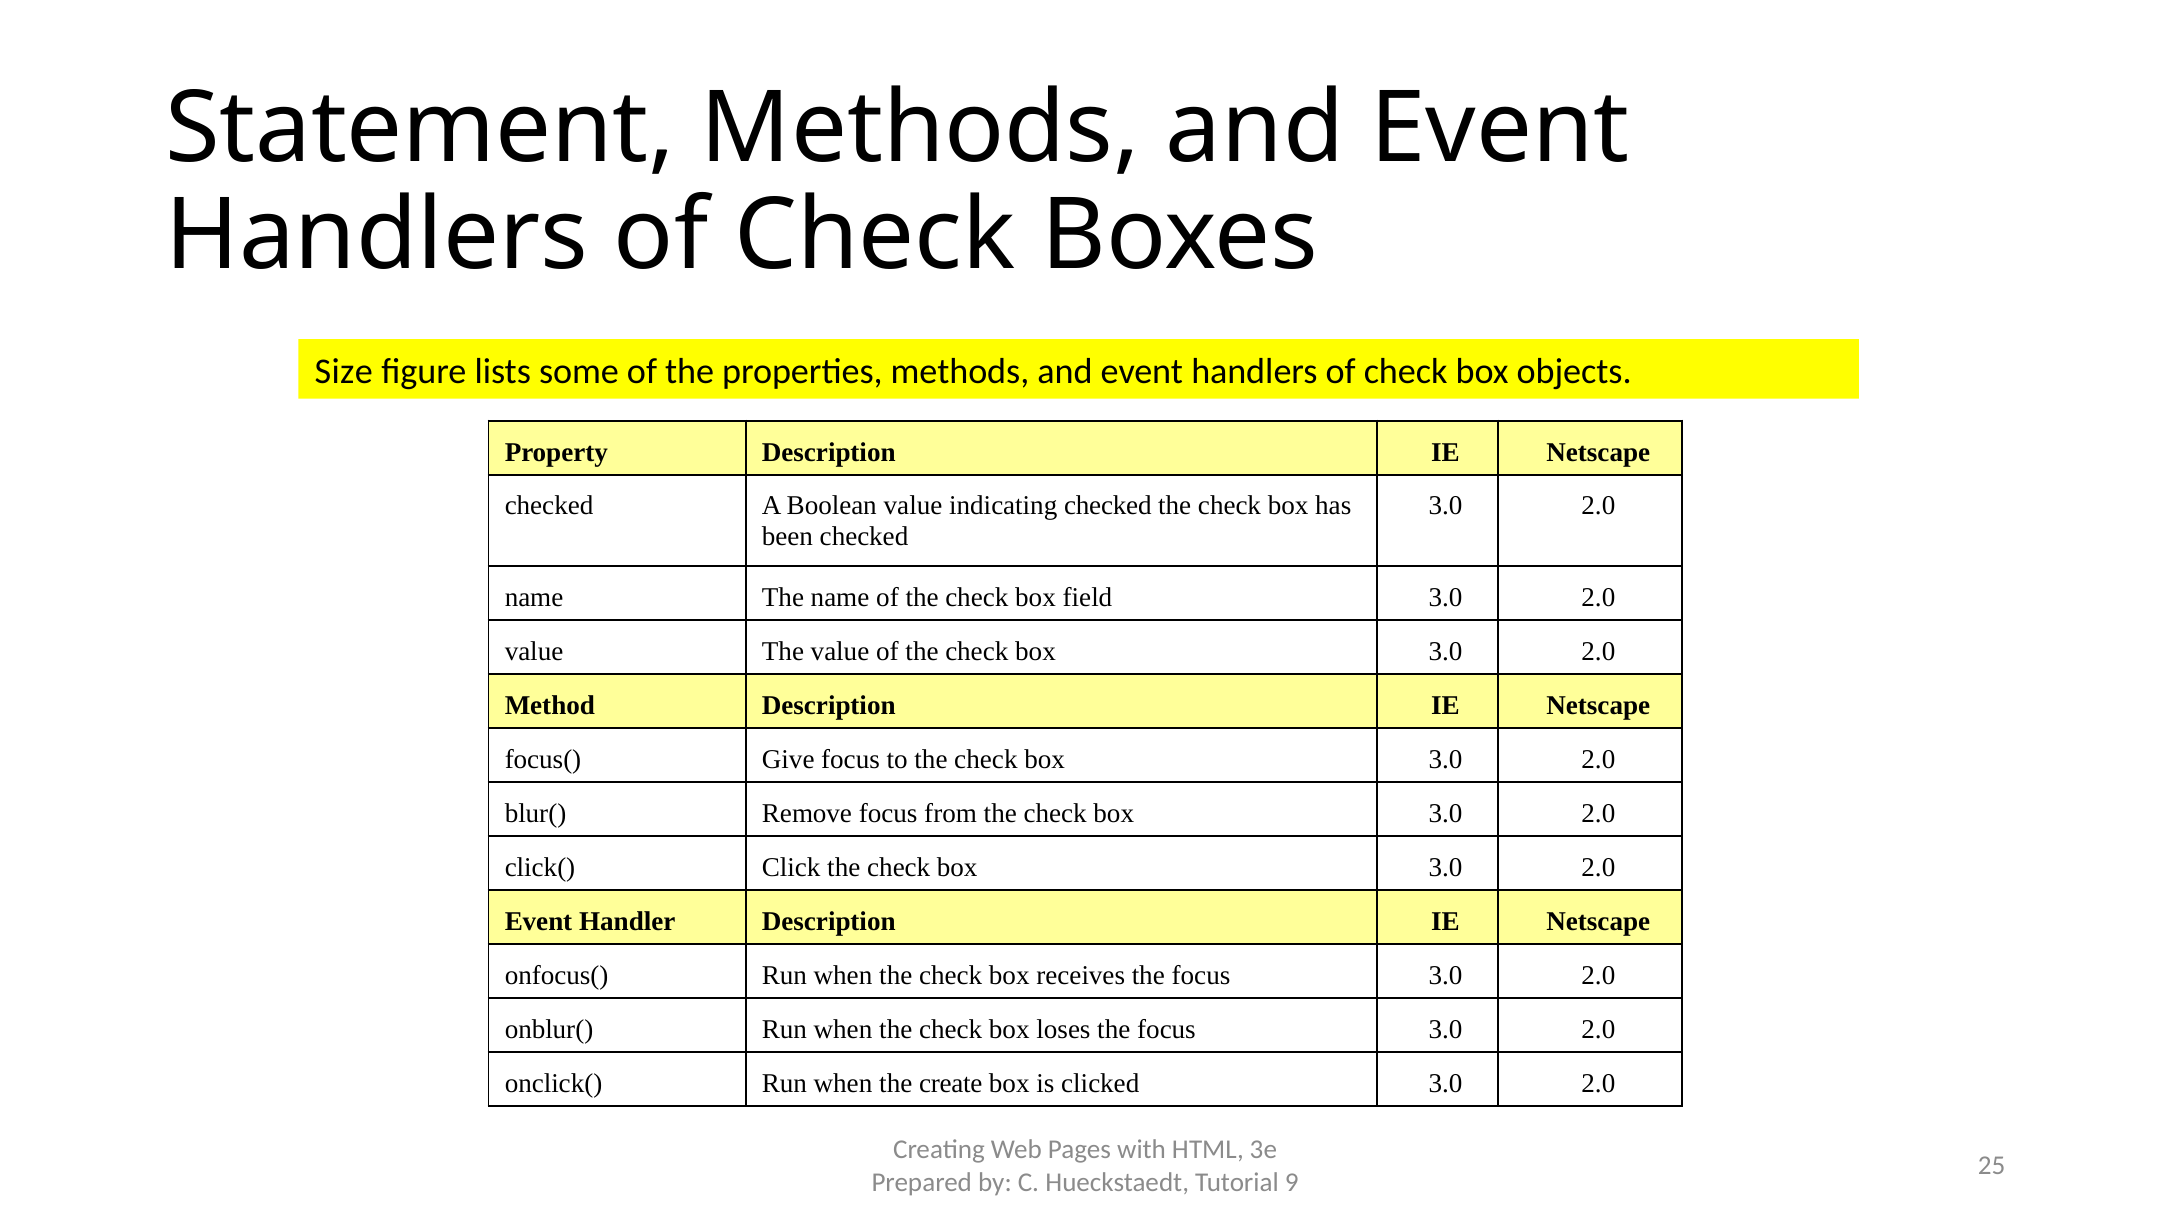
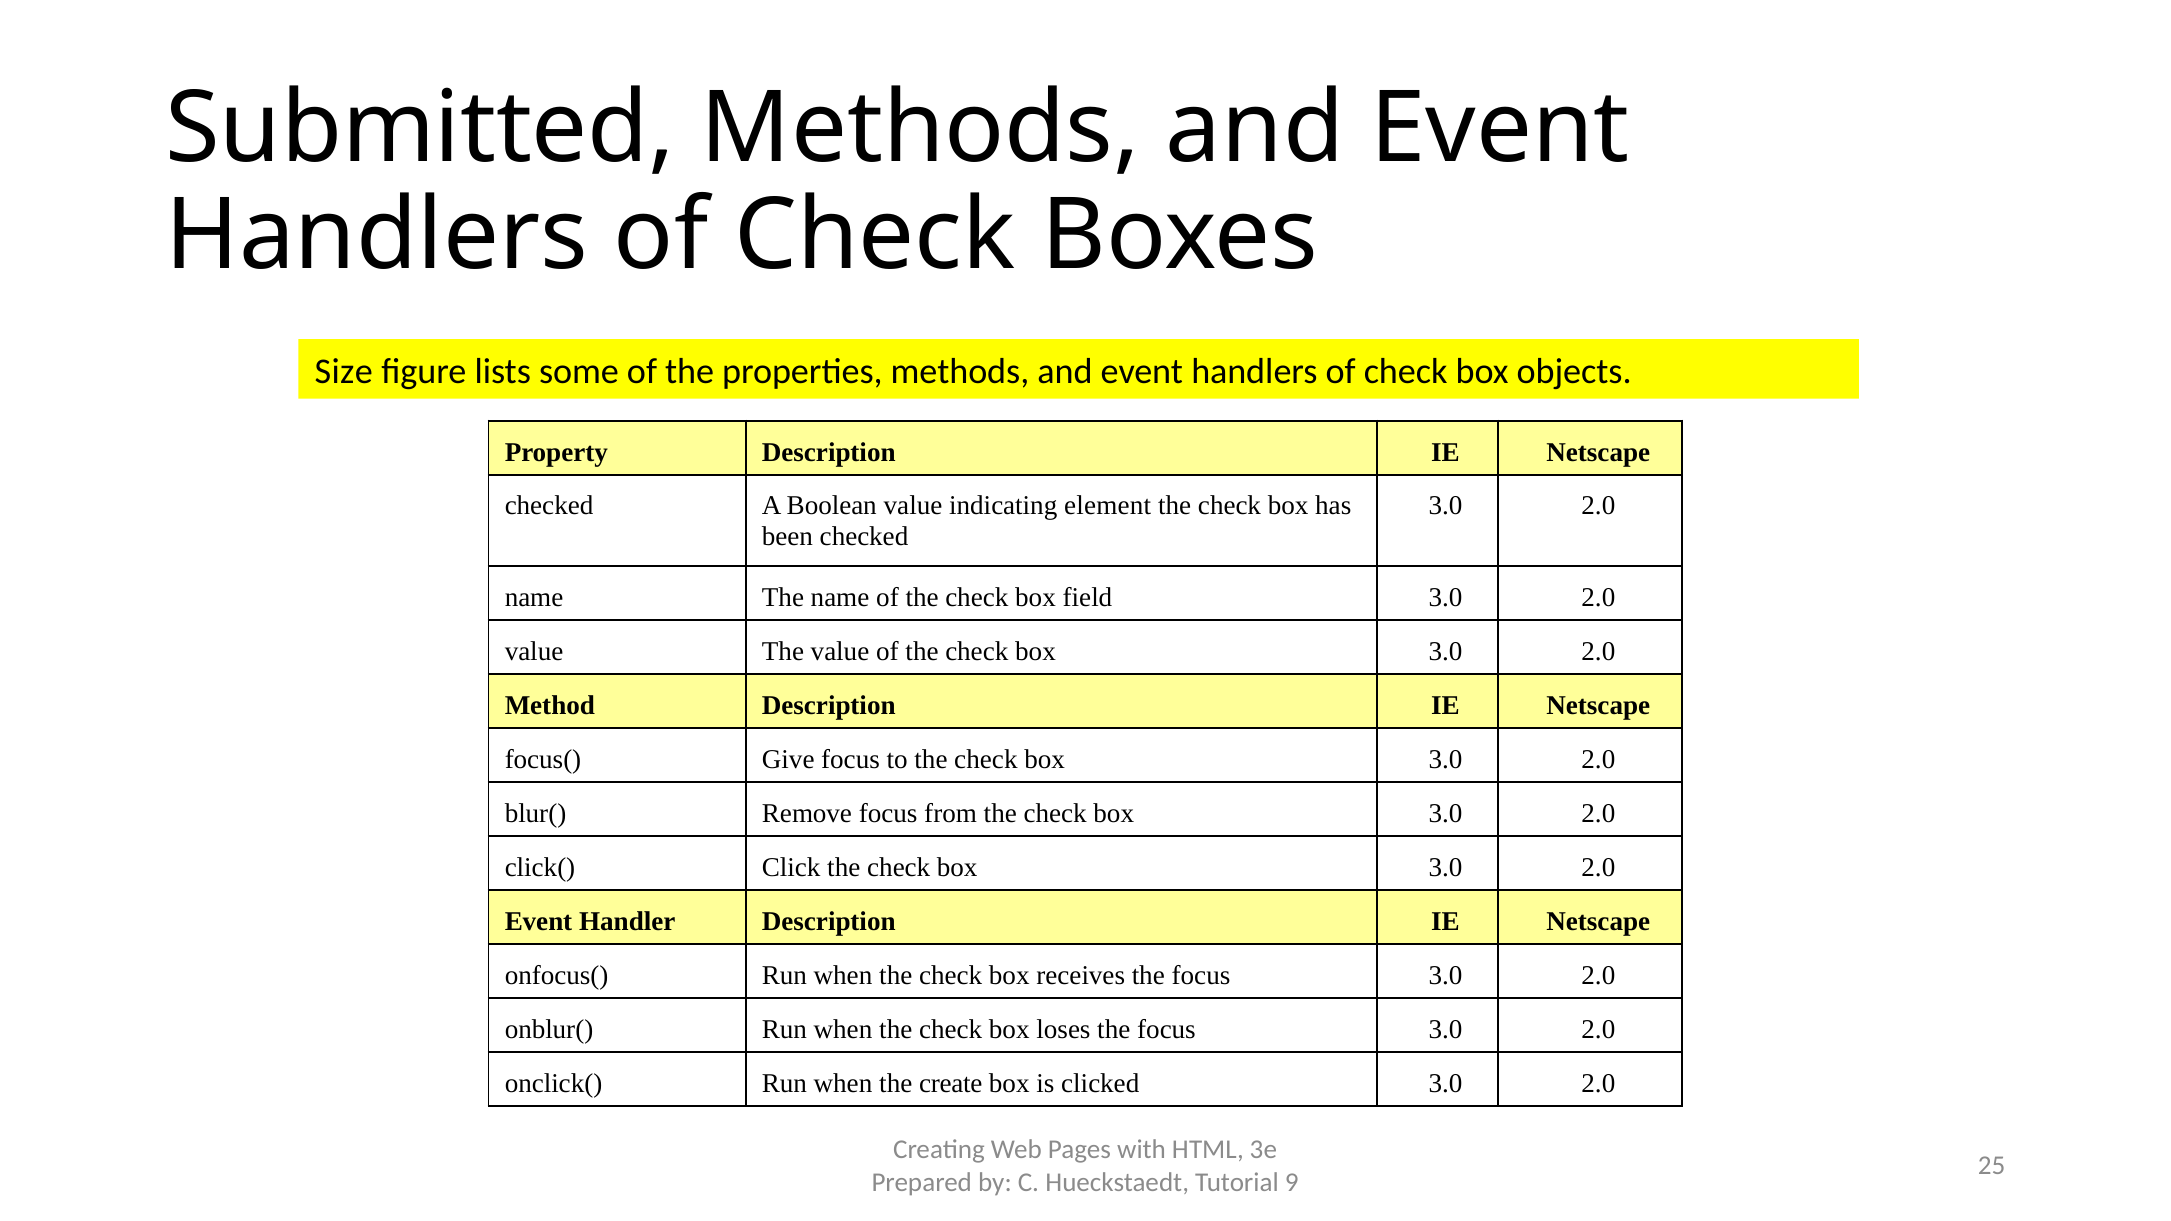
Statement: Statement -> Submitted
indicating checked: checked -> element
